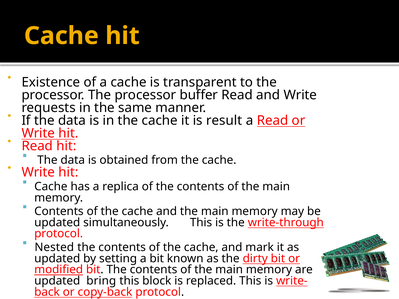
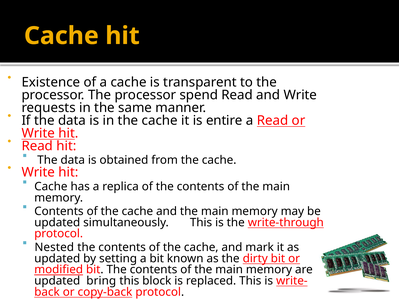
buffer: buffer -> spend
result: result -> entire
